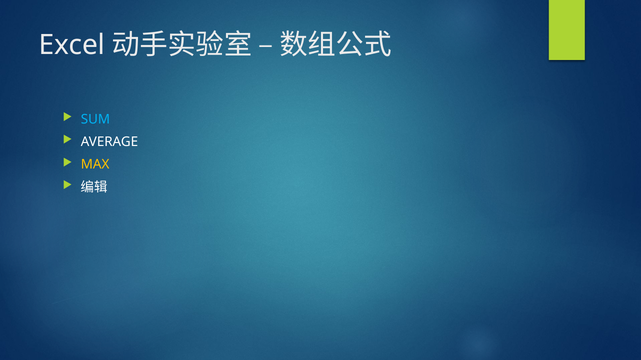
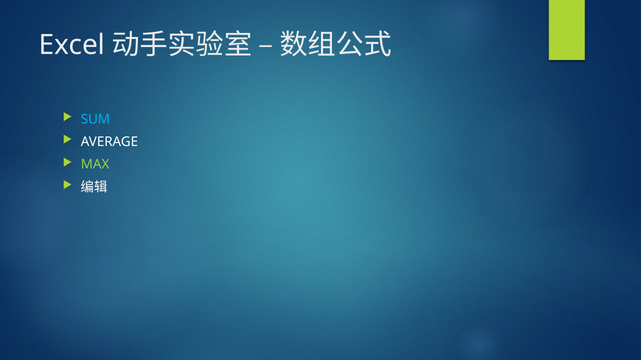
MAX colour: yellow -> light green
